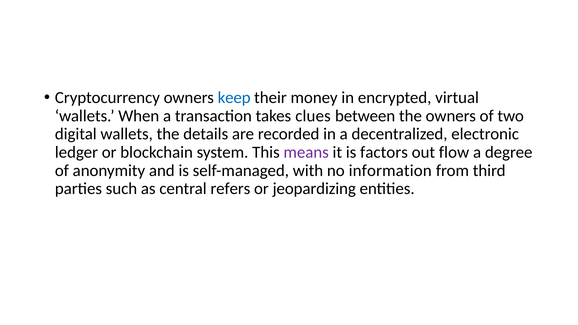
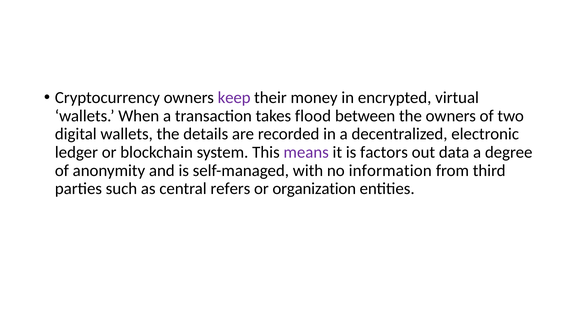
keep colour: blue -> purple
clues: clues -> flood
flow: flow -> data
jeopardizing: jeopardizing -> organization
